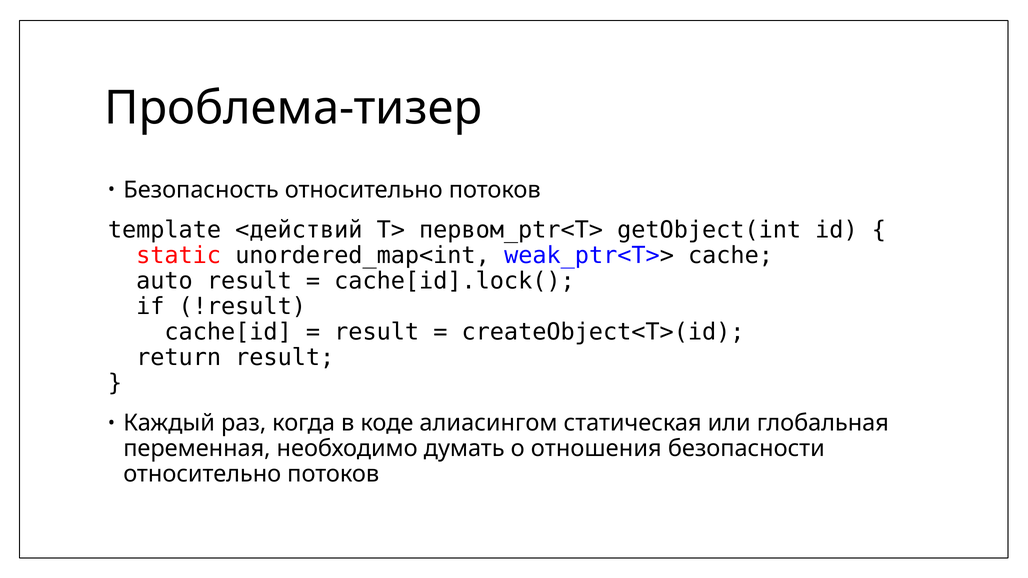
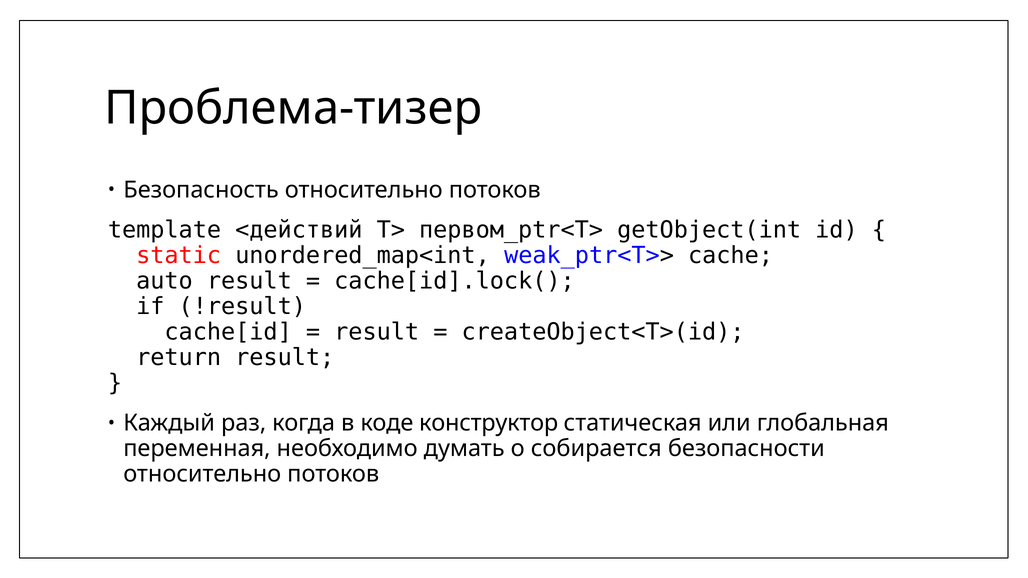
алиасингом: алиасингом -> конструктор
отношения: отношения -> собирается
